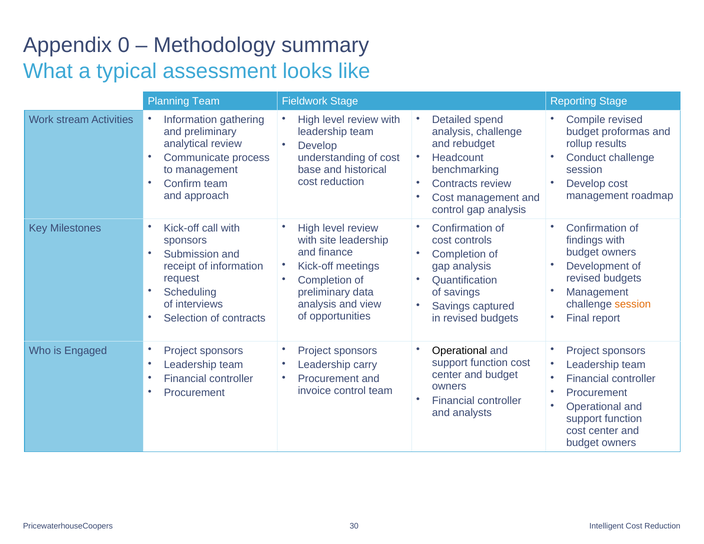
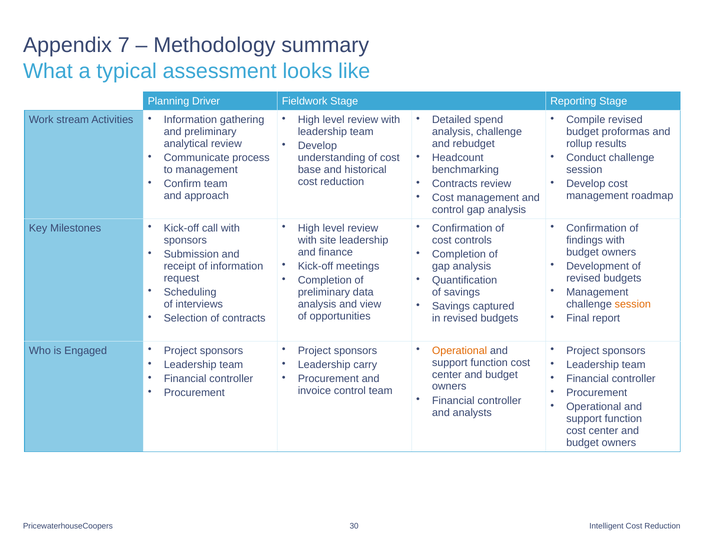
0: 0 -> 7
Planning Team: Team -> Driver
Operational at (460, 351) colour: black -> orange
